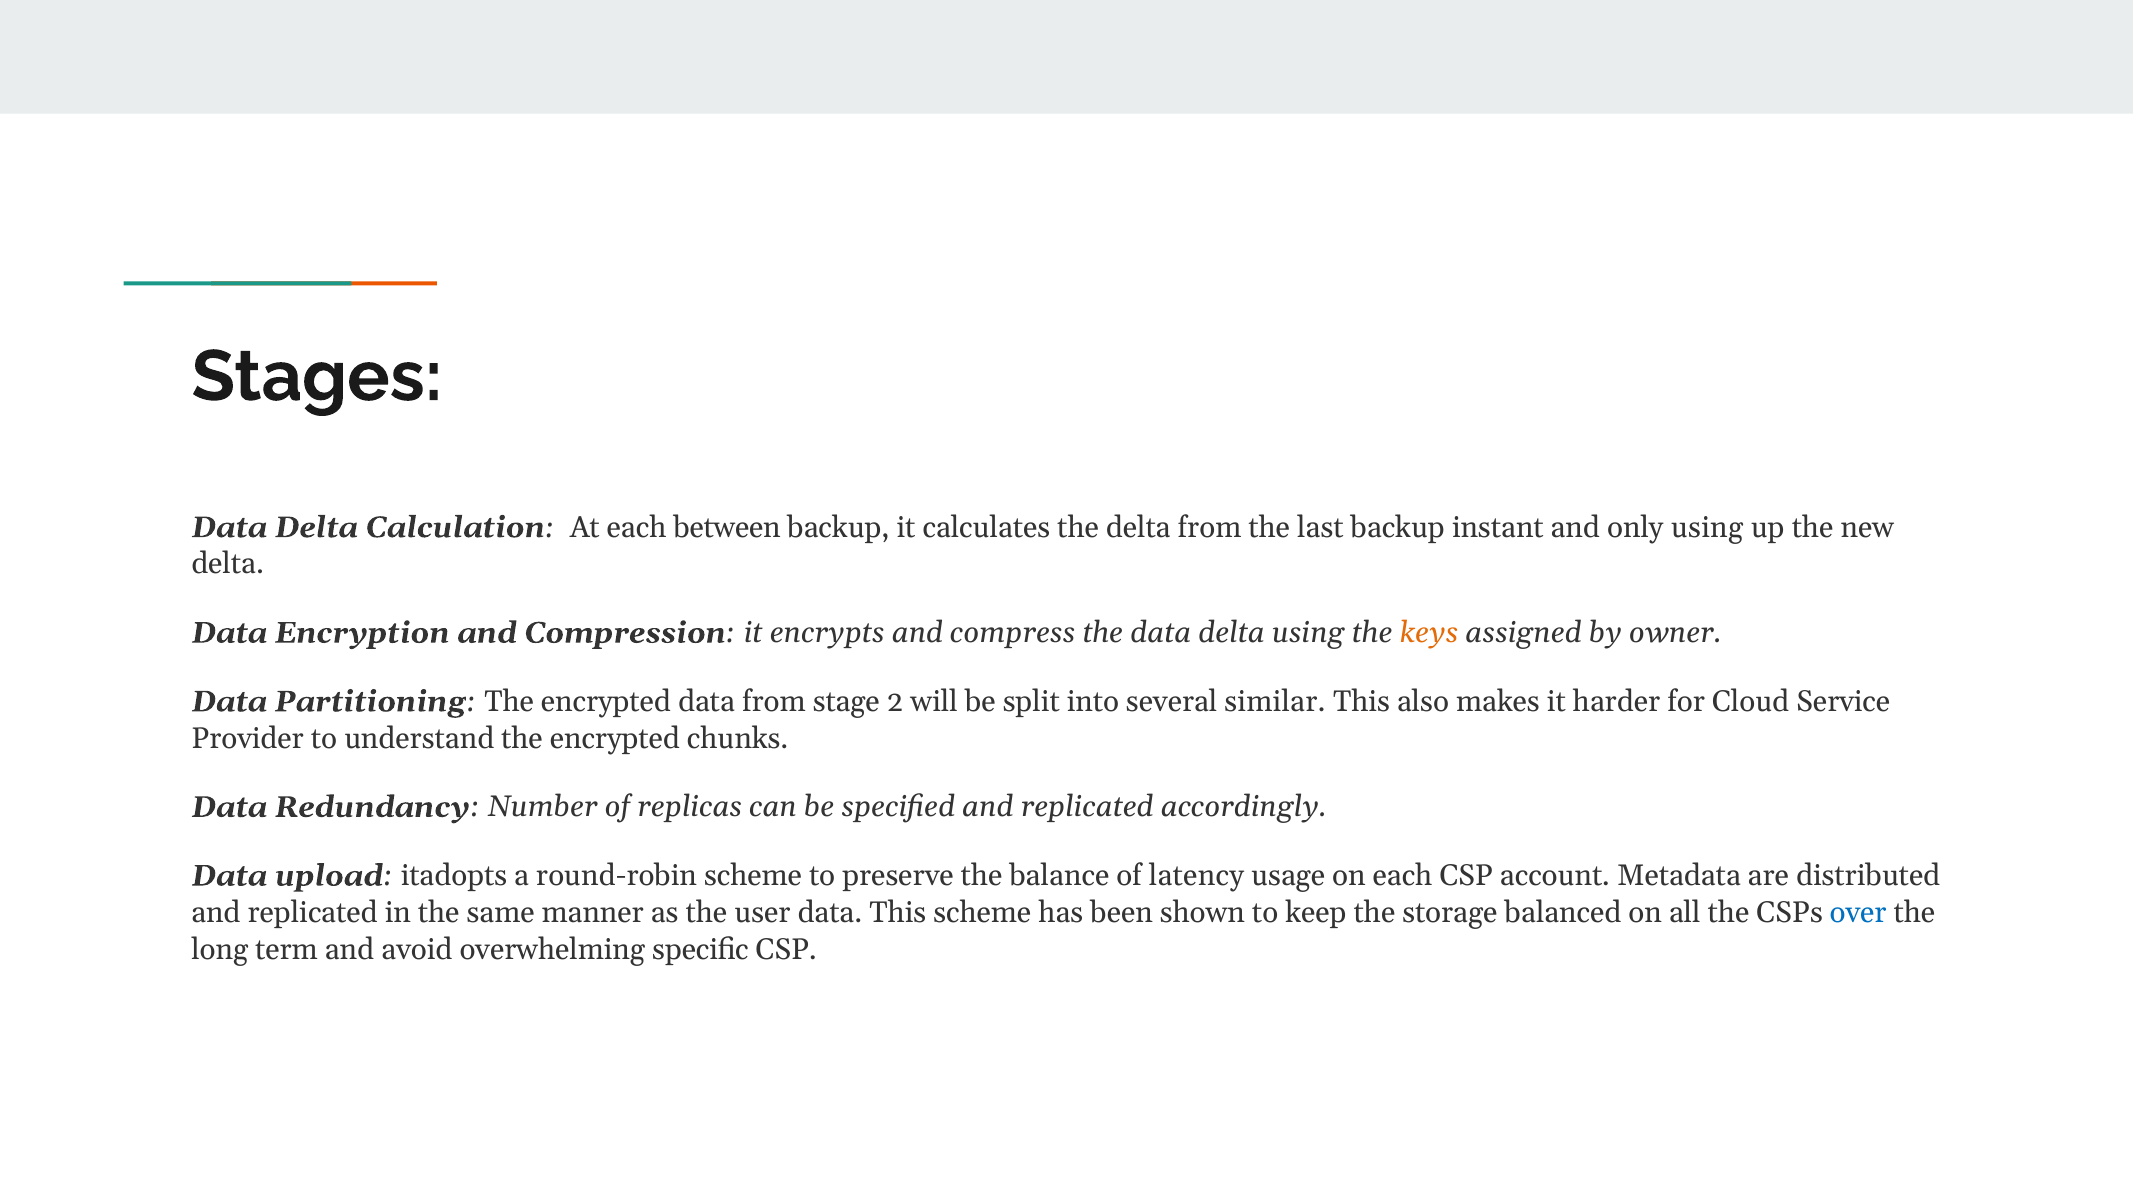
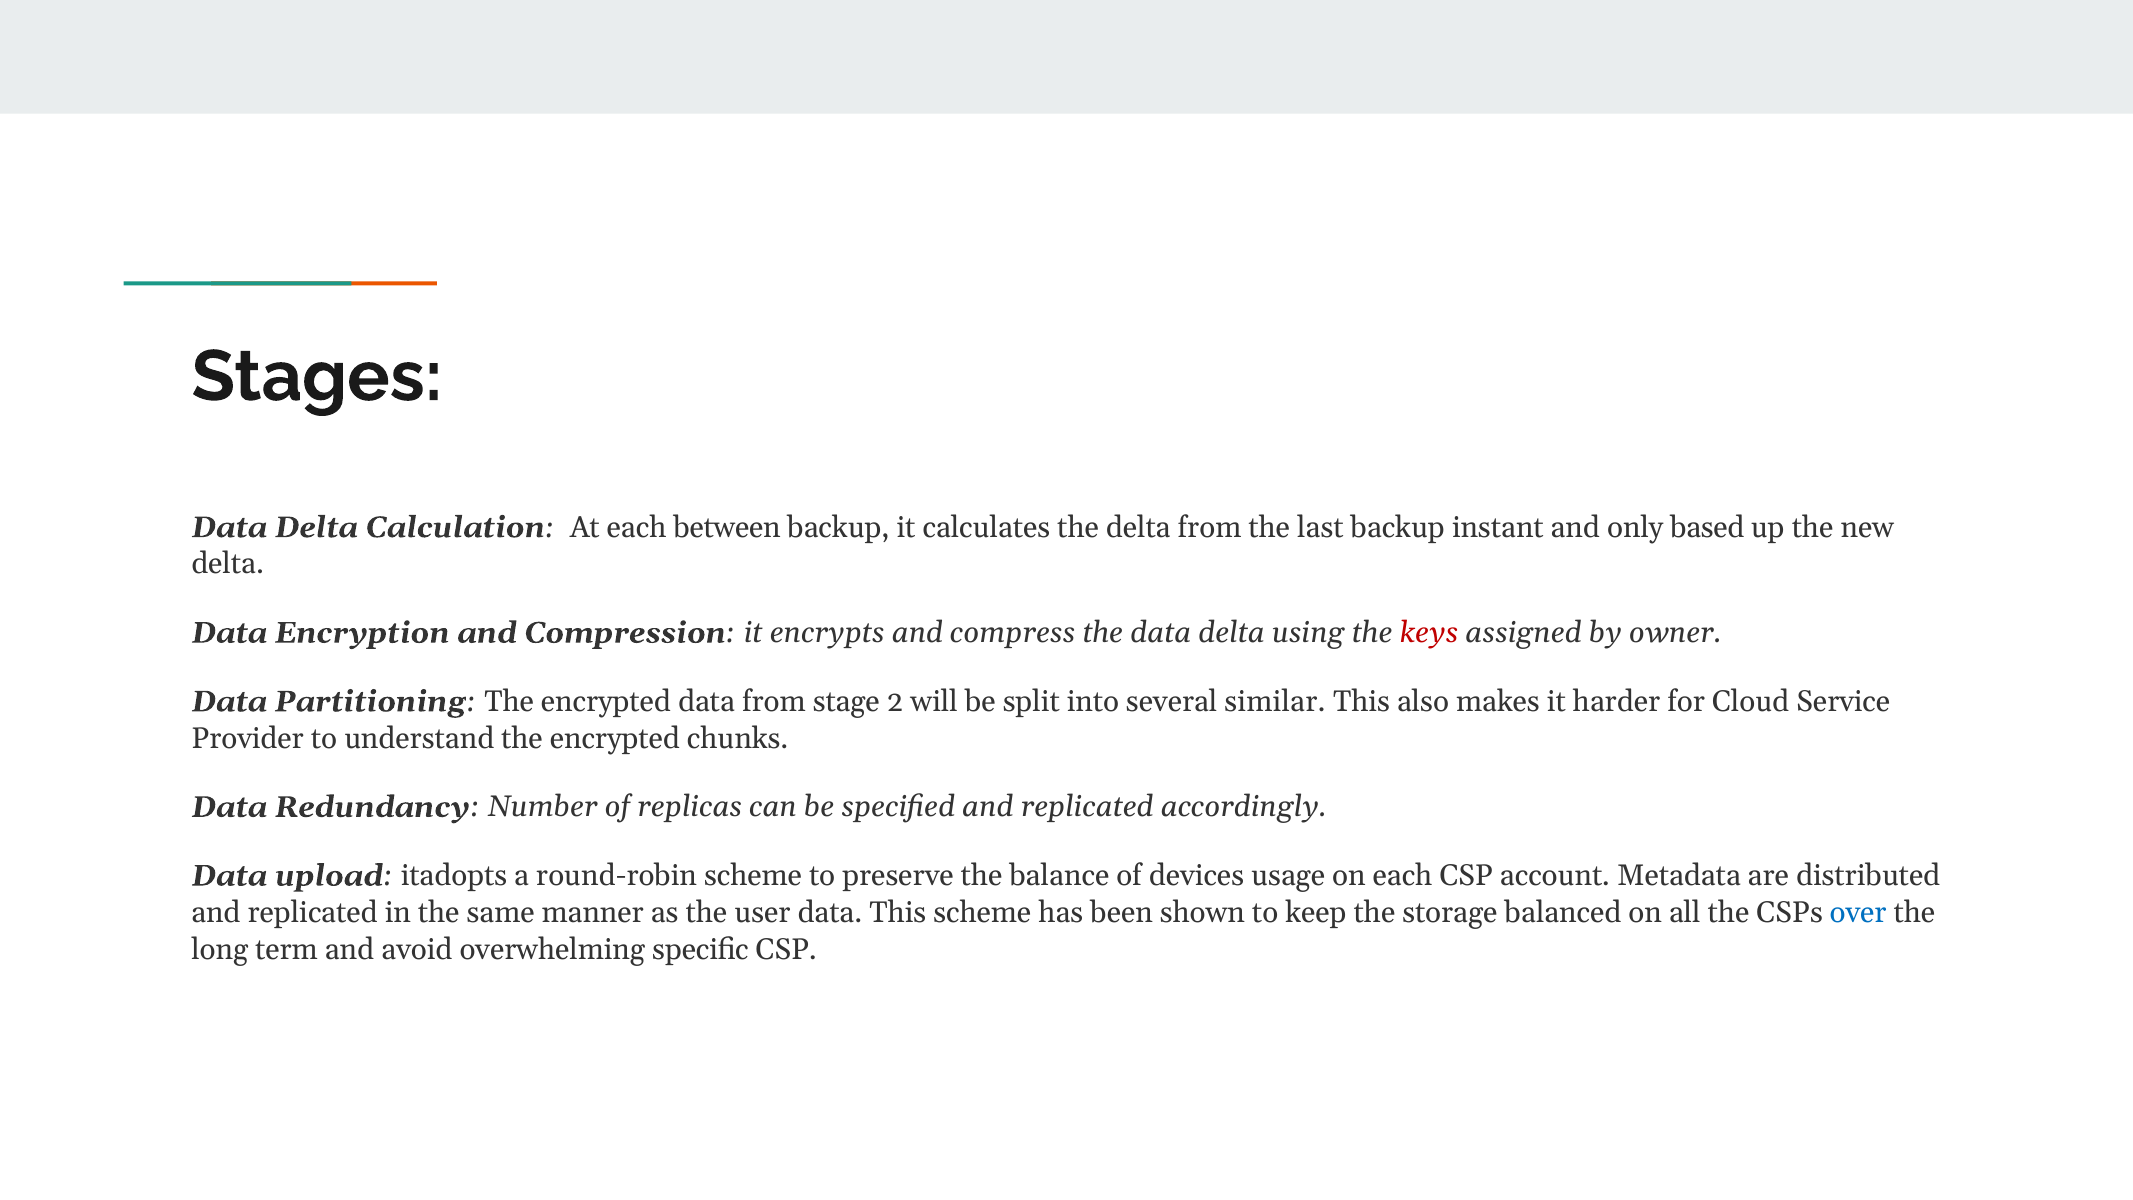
only using: using -> based
keys colour: orange -> red
latency: latency -> devices
